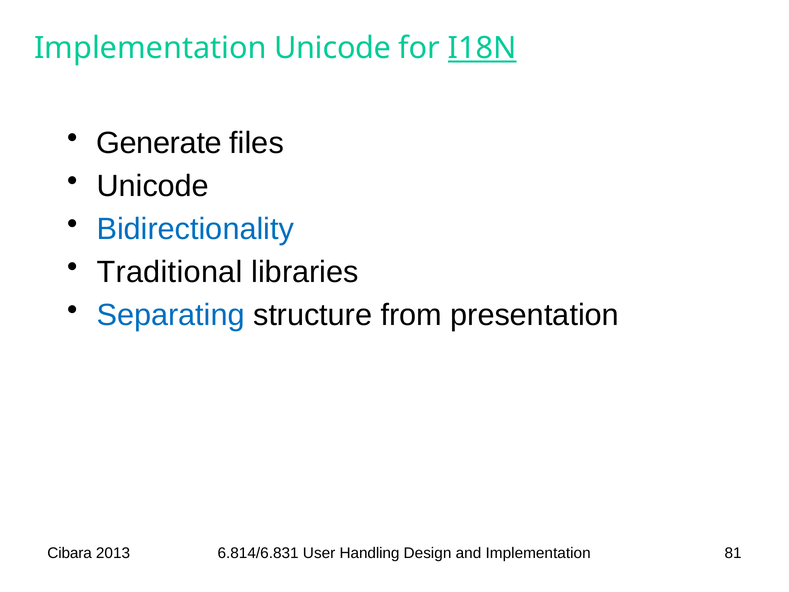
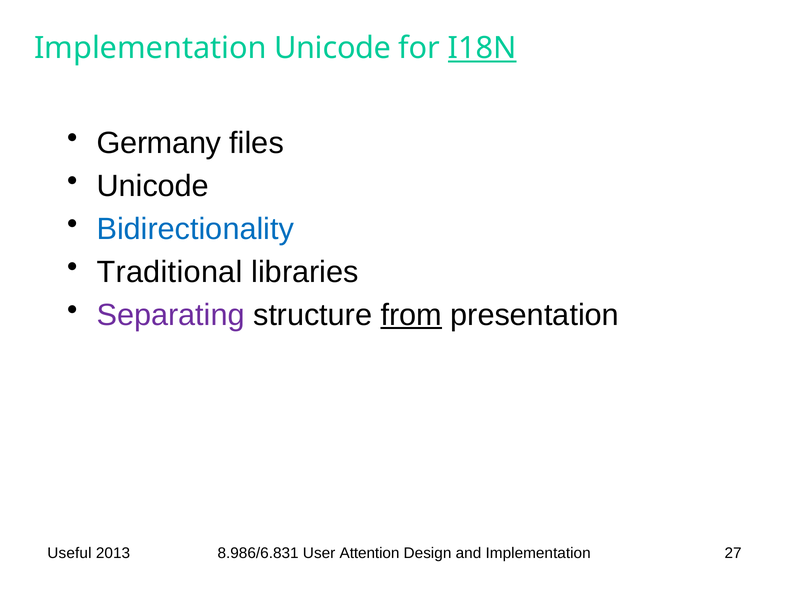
Generate: Generate -> Germany
Separating colour: blue -> purple
from underline: none -> present
Cibara: Cibara -> Useful
6.814/6.831: 6.814/6.831 -> 8.986/6.831
Handling: Handling -> Attention
81: 81 -> 27
